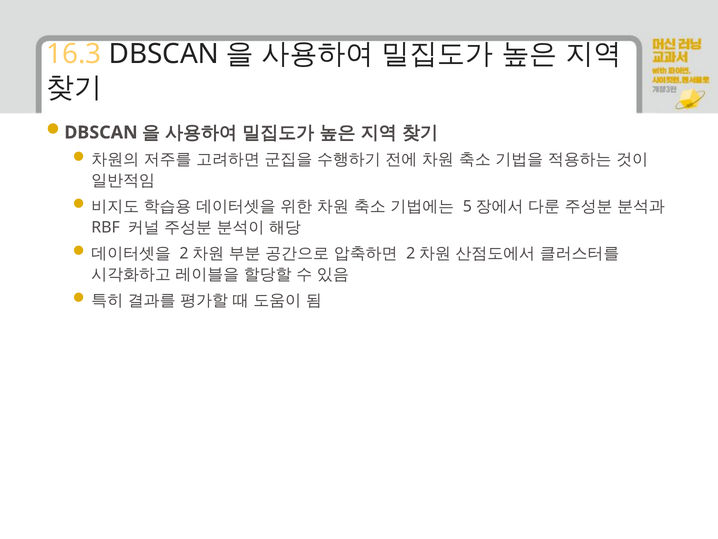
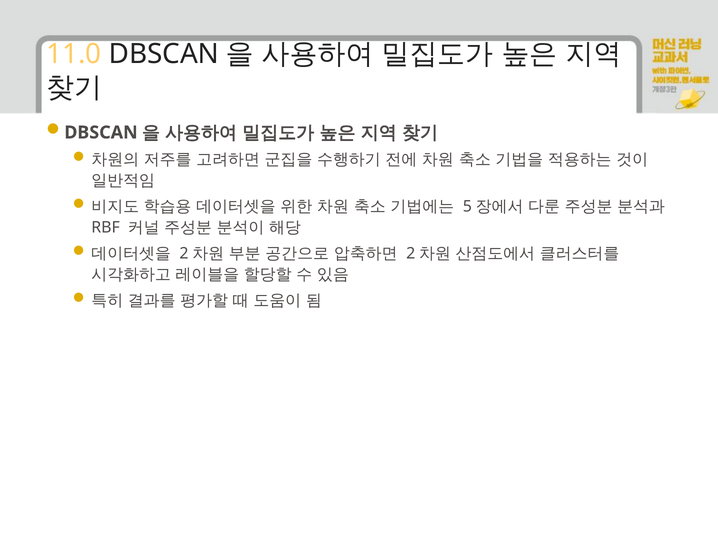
16.3: 16.3 -> 11.0
